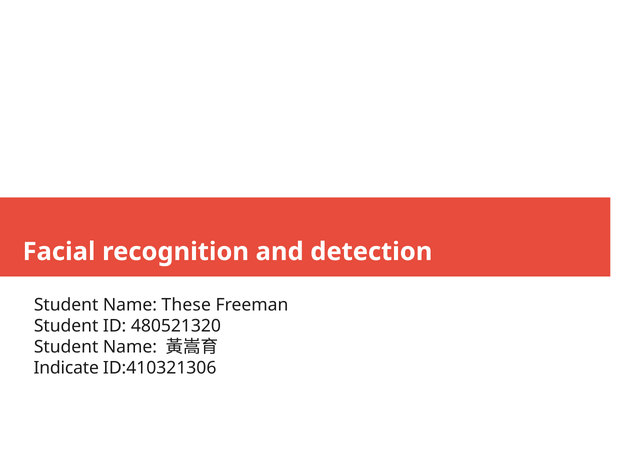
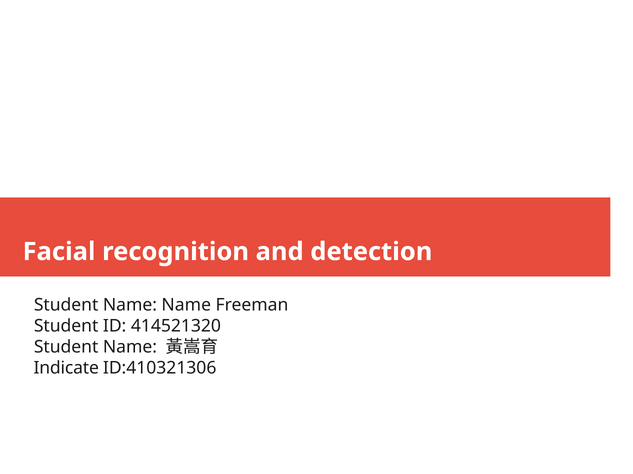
Name These: These -> Name
480521320: 480521320 -> 414521320
